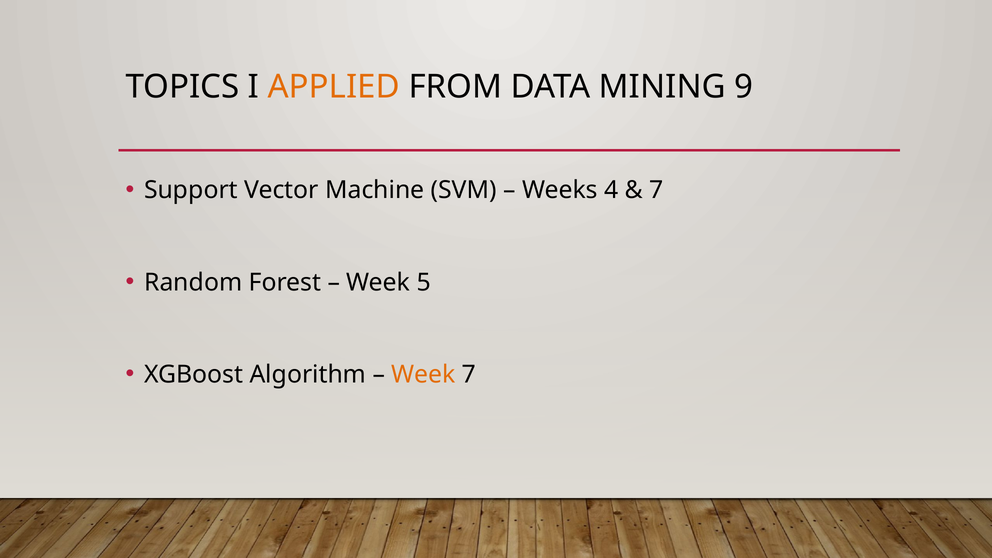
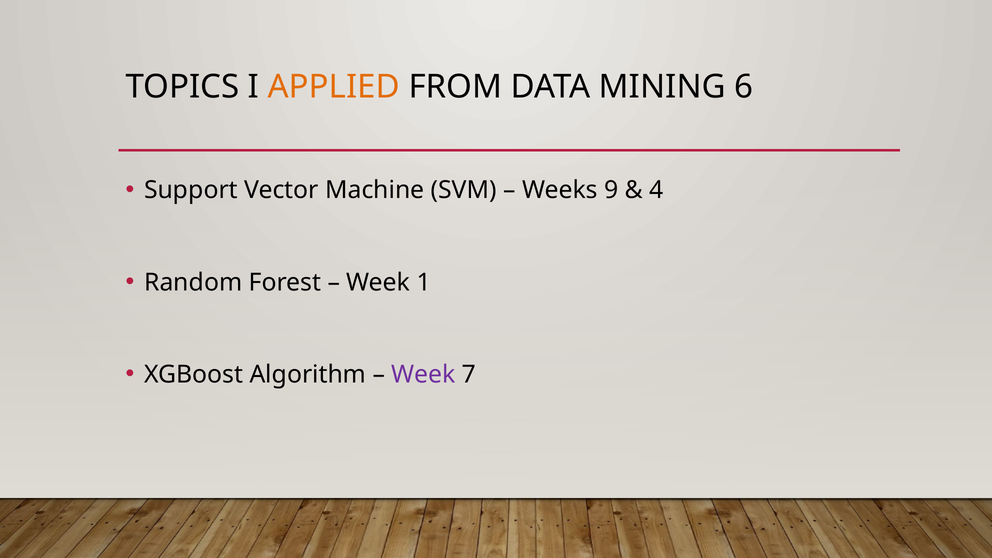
9: 9 -> 6
4: 4 -> 9
7 at (657, 190): 7 -> 4
5: 5 -> 1
Week at (423, 374) colour: orange -> purple
